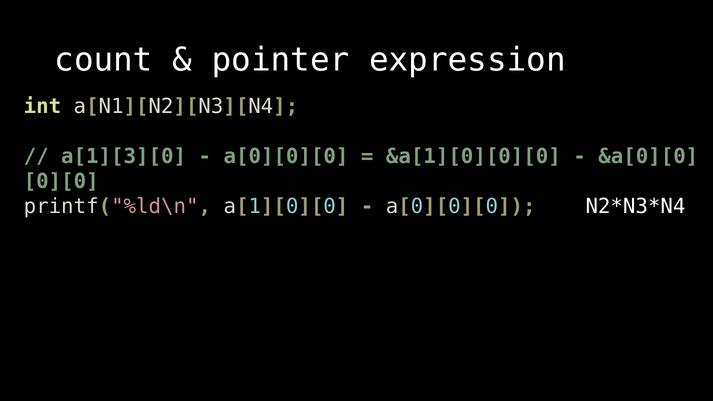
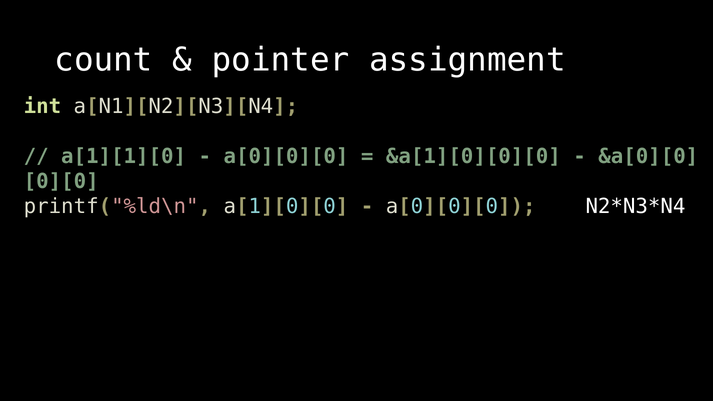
expression: expression -> assignment
a[1][3][0: a[1][3][0 -> a[1][1][0
